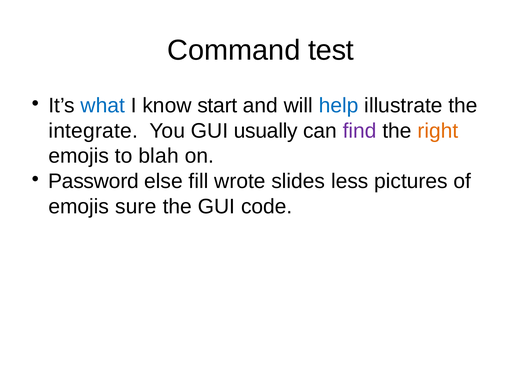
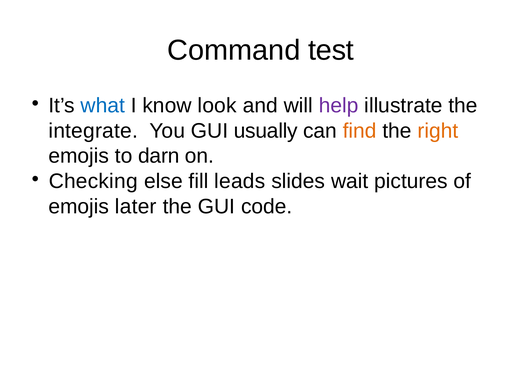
start: start -> look
help colour: blue -> purple
find colour: purple -> orange
blah: blah -> darn
Password: Password -> Checking
wrote: wrote -> leads
less: less -> wait
sure: sure -> later
